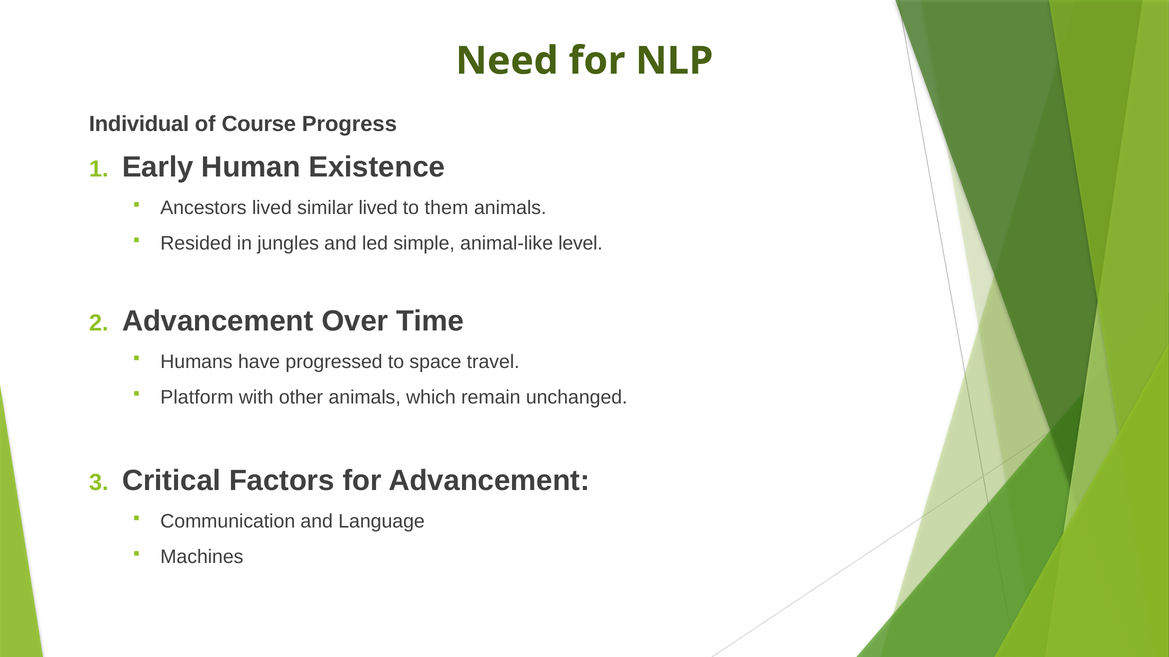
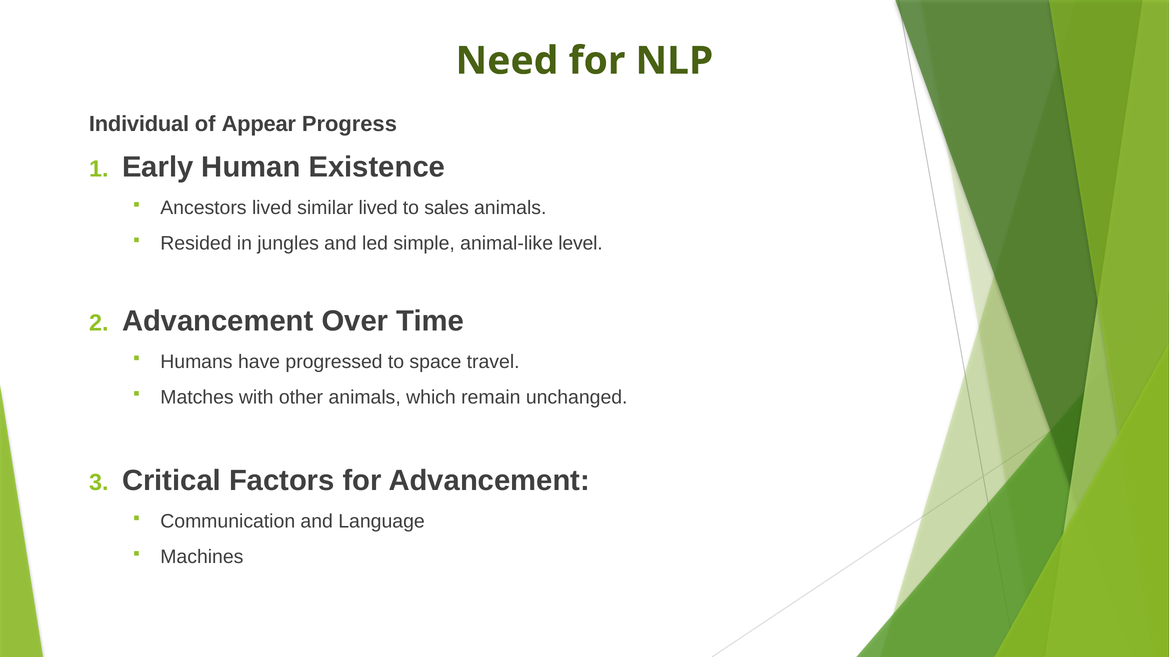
Course: Course -> Appear
them: them -> sales
Platform: Platform -> Matches
